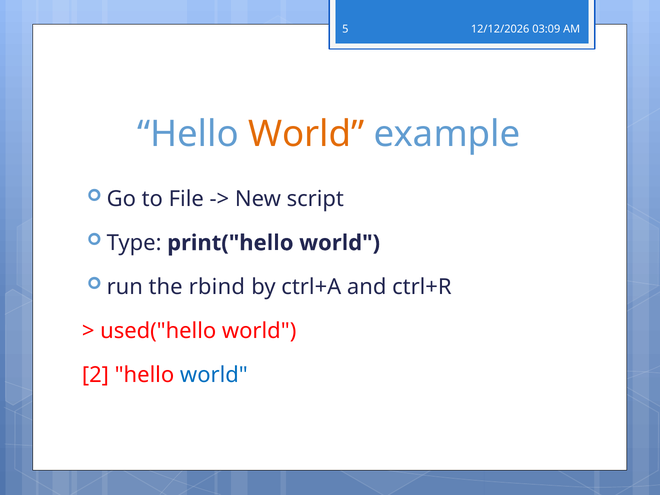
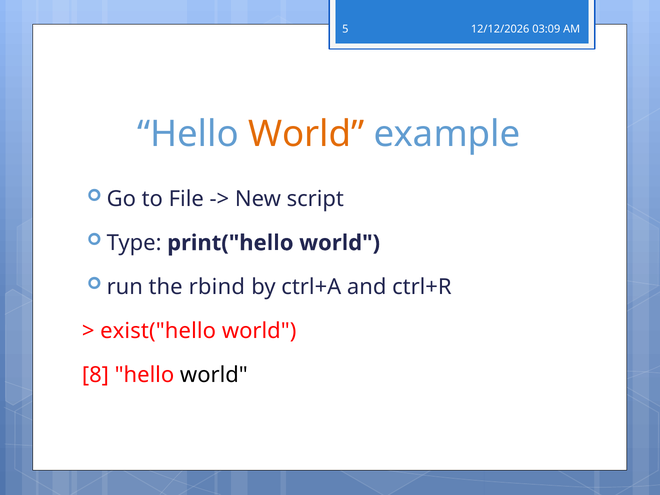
used("hello: used("hello -> exist("hello
2: 2 -> 8
world at (214, 375) colour: blue -> black
